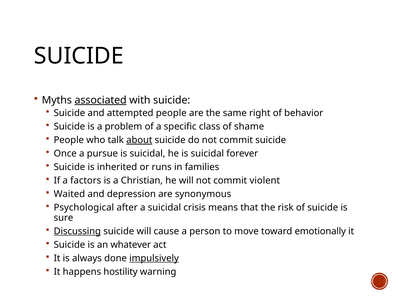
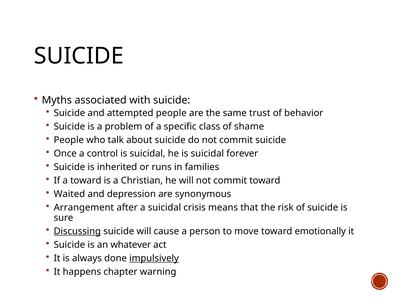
associated underline: present -> none
right: right -> trust
about underline: present -> none
pursue: pursue -> control
a factors: factors -> toward
commit violent: violent -> toward
Psychological: Psychological -> Arrangement
hostility: hostility -> chapter
